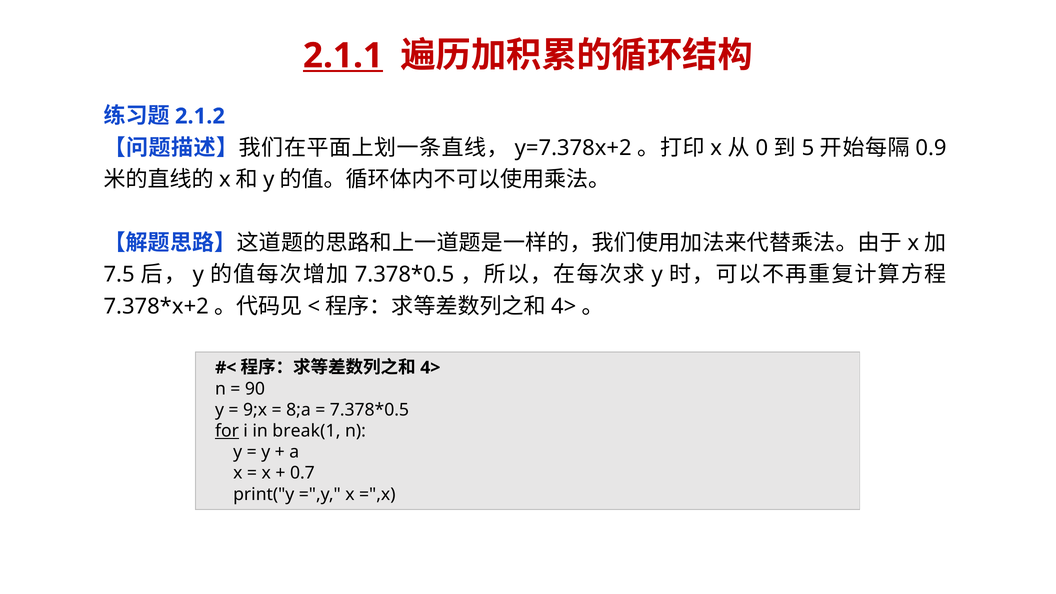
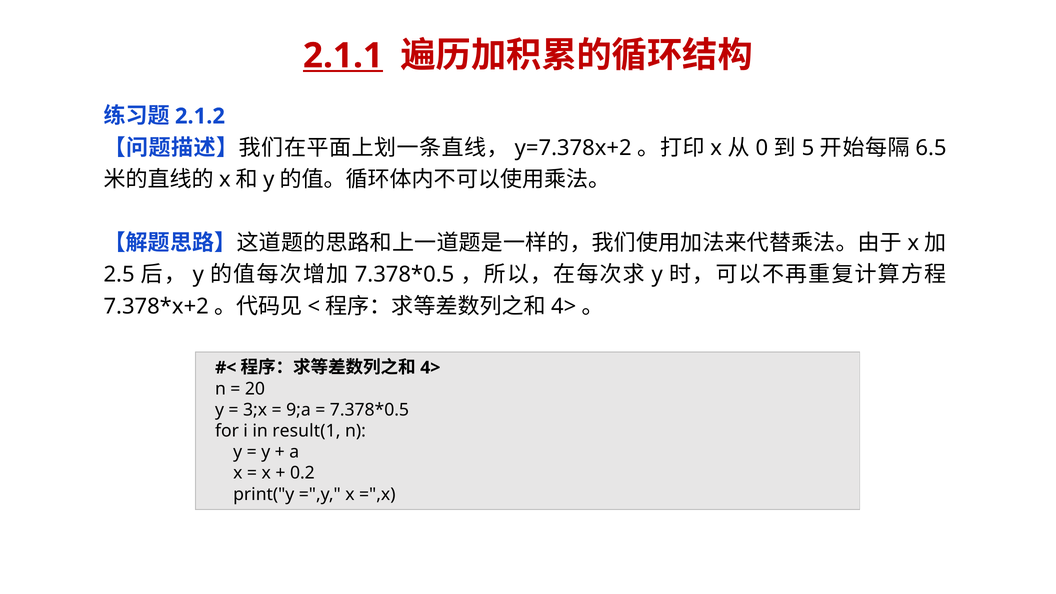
0.9: 0.9 -> 6.5
7.5: 7.5 -> 2.5
90: 90 -> 20
9;x: 9;x -> 3;x
8;a: 8;a -> 9;a
for underline: present -> none
break(1: break(1 -> result(1
0.7: 0.7 -> 0.2
